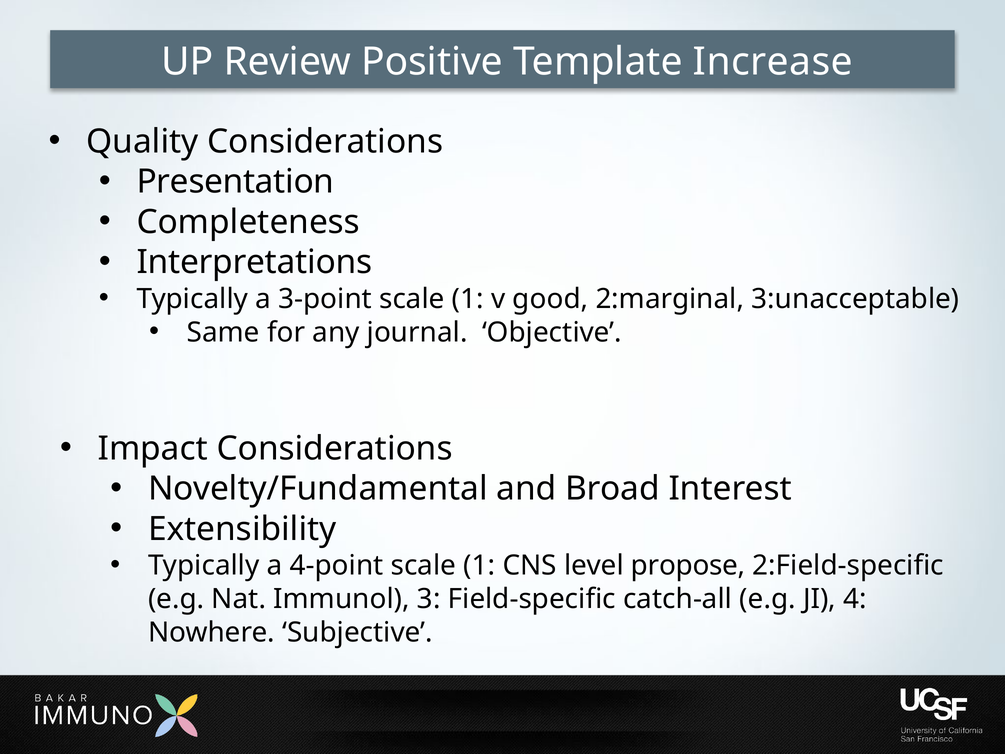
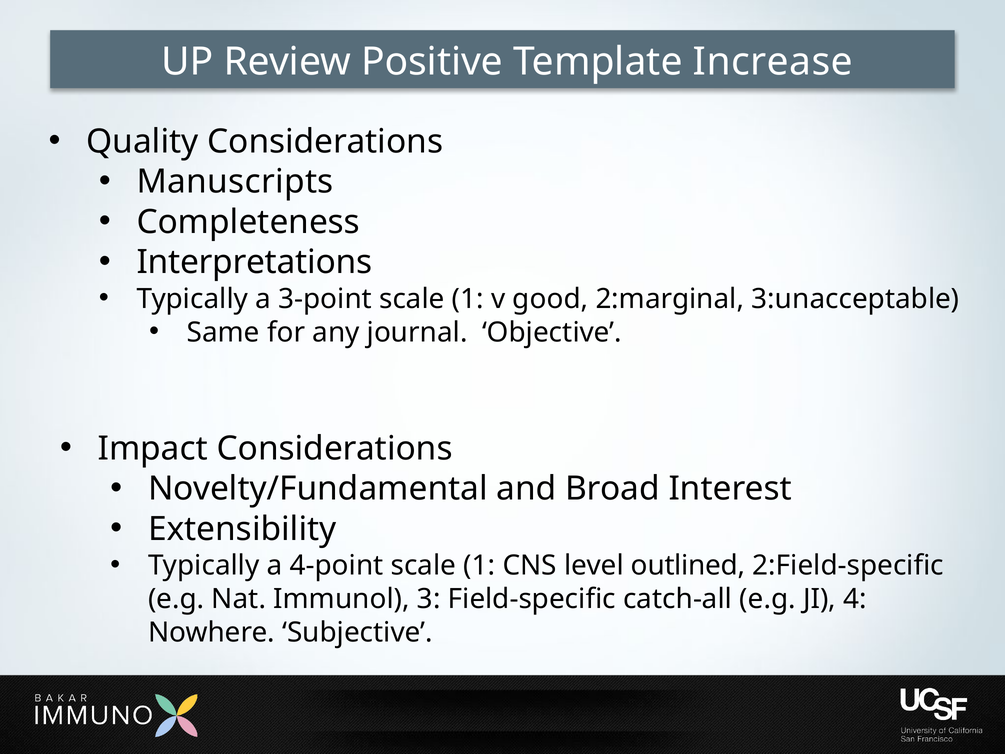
Presentation: Presentation -> Manuscripts
propose: propose -> outlined
